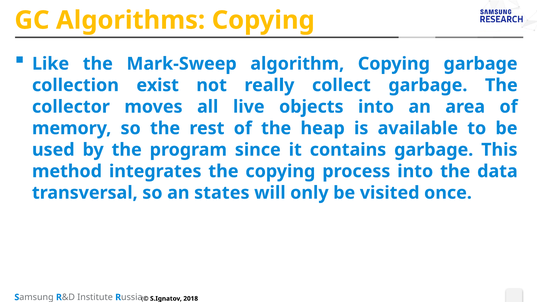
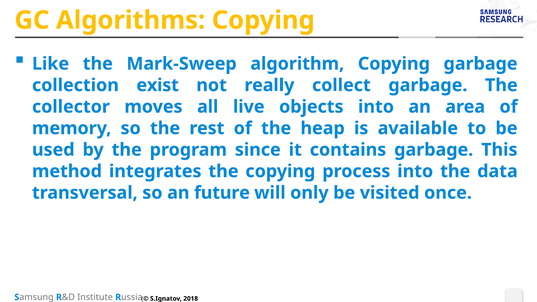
states: states -> future
